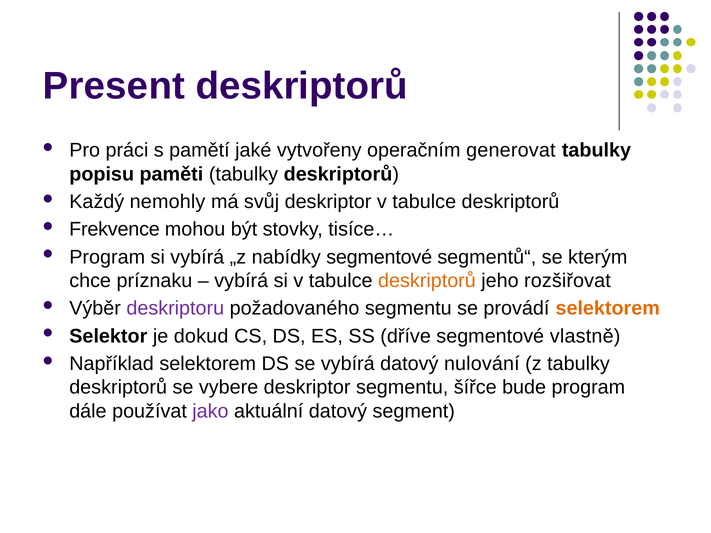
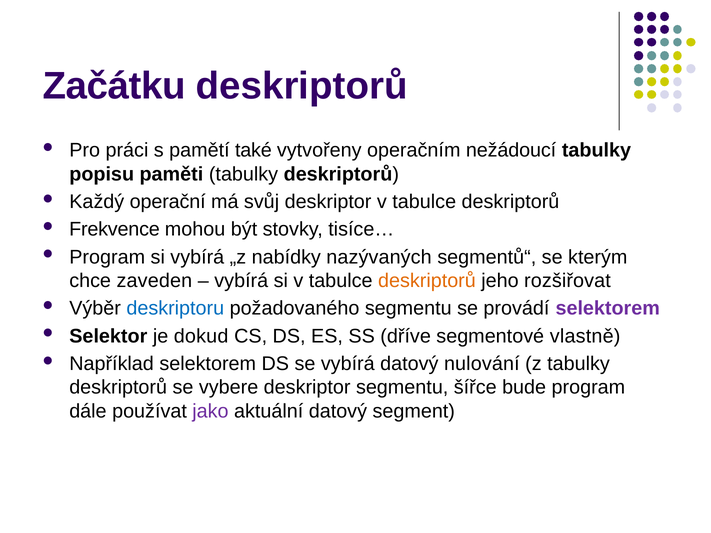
Present: Present -> Začátku
jaké: jaké -> také
generovat: generovat -> nežádoucí
nemohly: nemohly -> operační
nabídky segmentové: segmentové -> nazývaných
príznaku: príznaku -> zaveden
deskriptoru colour: purple -> blue
selektorem at (608, 309) colour: orange -> purple
